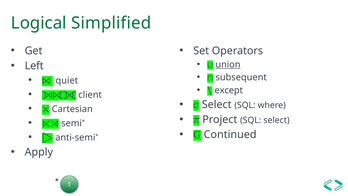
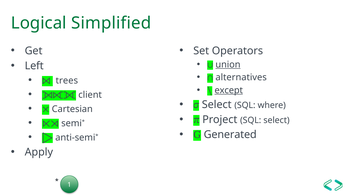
subsequent: subsequent -> alternatives
quiet: quiet -> trees
except underline: none -> present
Continued: Continued -> Generated
